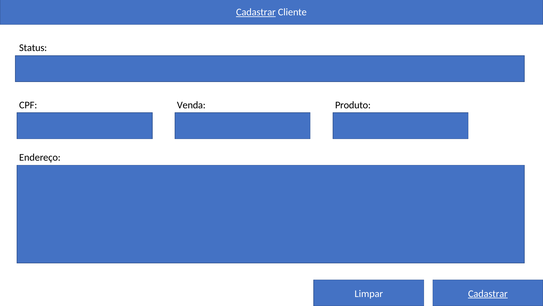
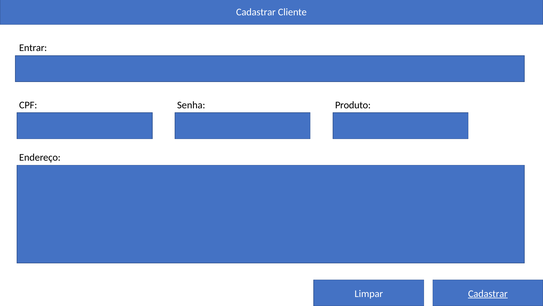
Cadastrar at (256, 12) underline: present -> none
Status: Status -> Entrar
Venda: Venda -> Senha
